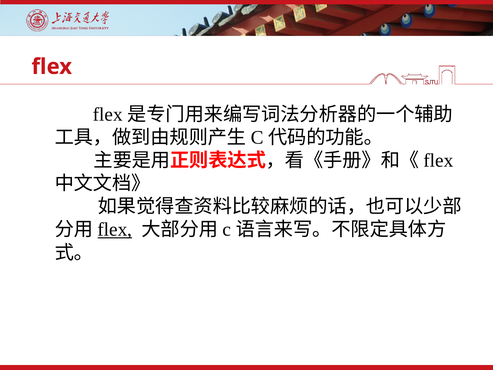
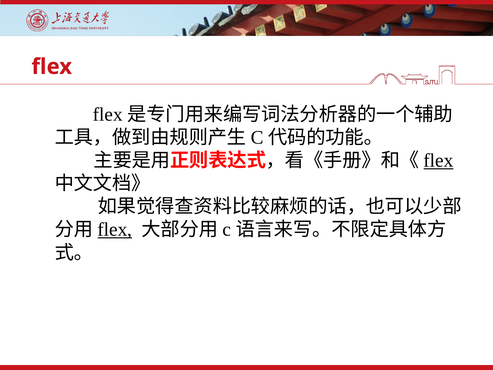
flex at (438, 160) underline: none -> present
